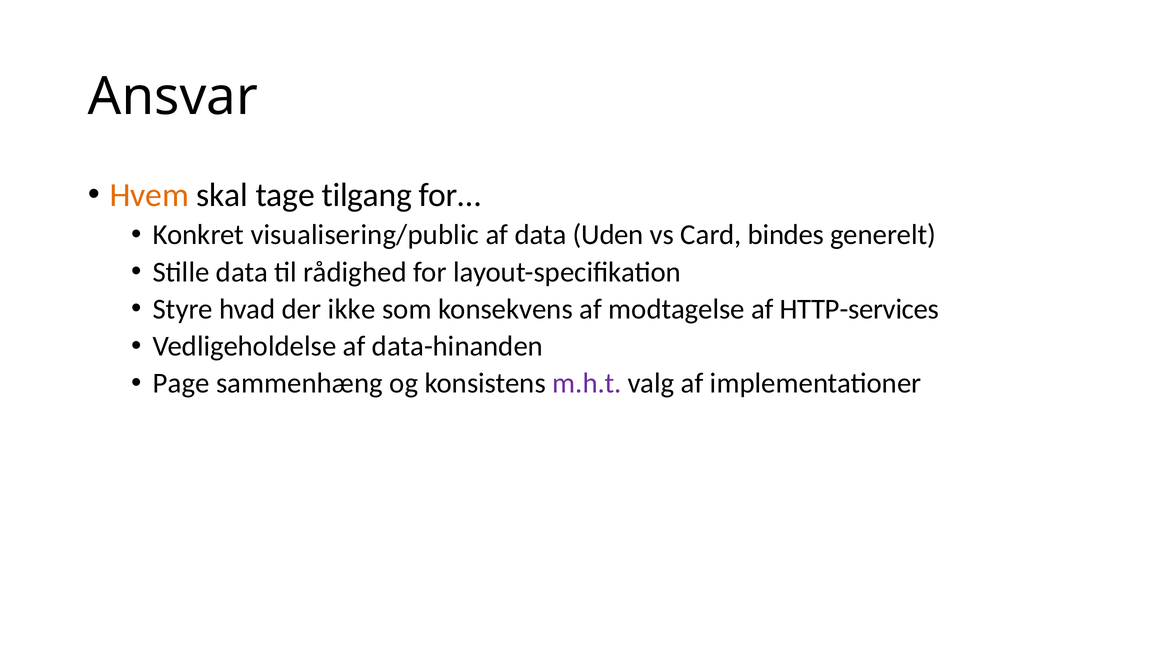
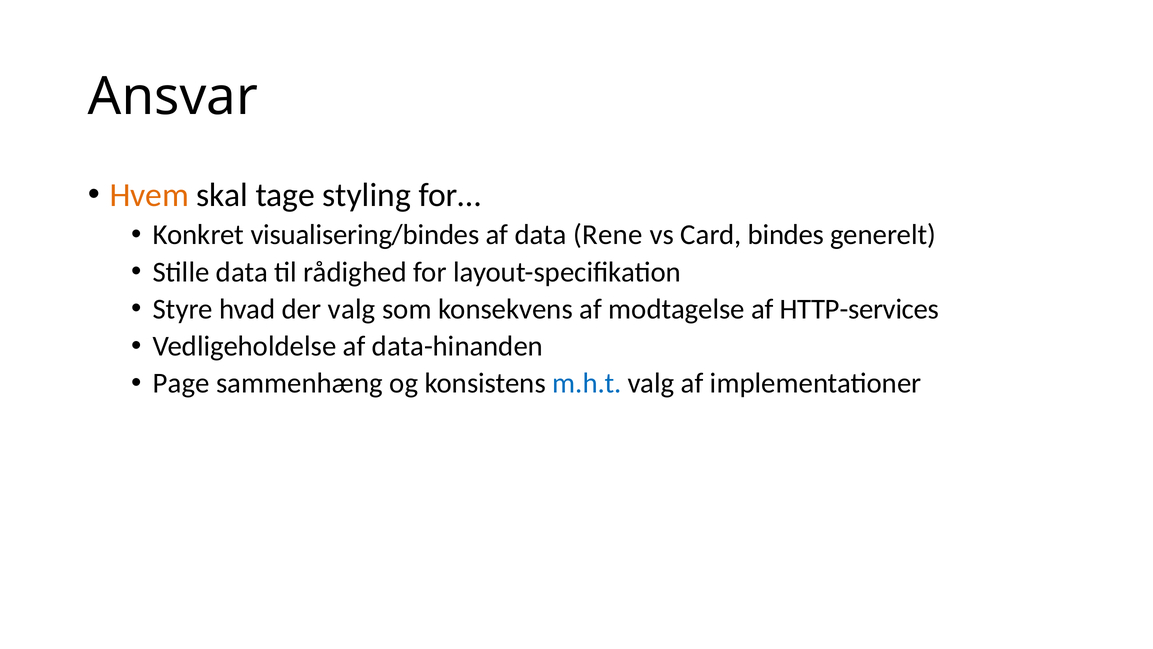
tilgang: tilgang -> styling
visualisering/public: visualisering/public -> visualisering/bindes
Uden: Uden -> Rene
der ikke: ikke -> valg
m.h.t colour: purple -> blue
